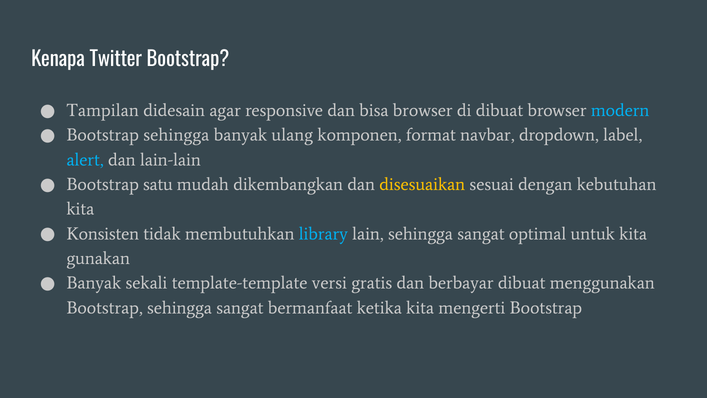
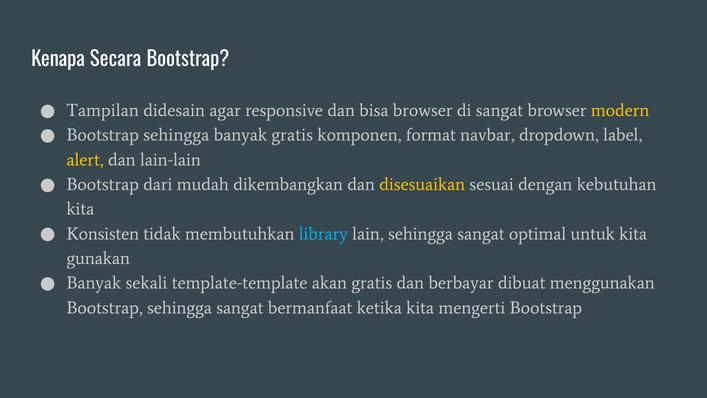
Twitter: Twitter -> Secara
di dibuat: dibuat -> sangat
modern colour: light blue -> yellow
banyak ulang: ulang -> gratis
alert colour: light blue -> yellow
satu: satu -> dari
versi: versi -> akan
